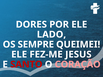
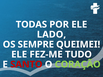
DORES: DORES -> TODAS
JESUS: JESUS -> TUDO
CORAÇÃO colour: pink -> light green
